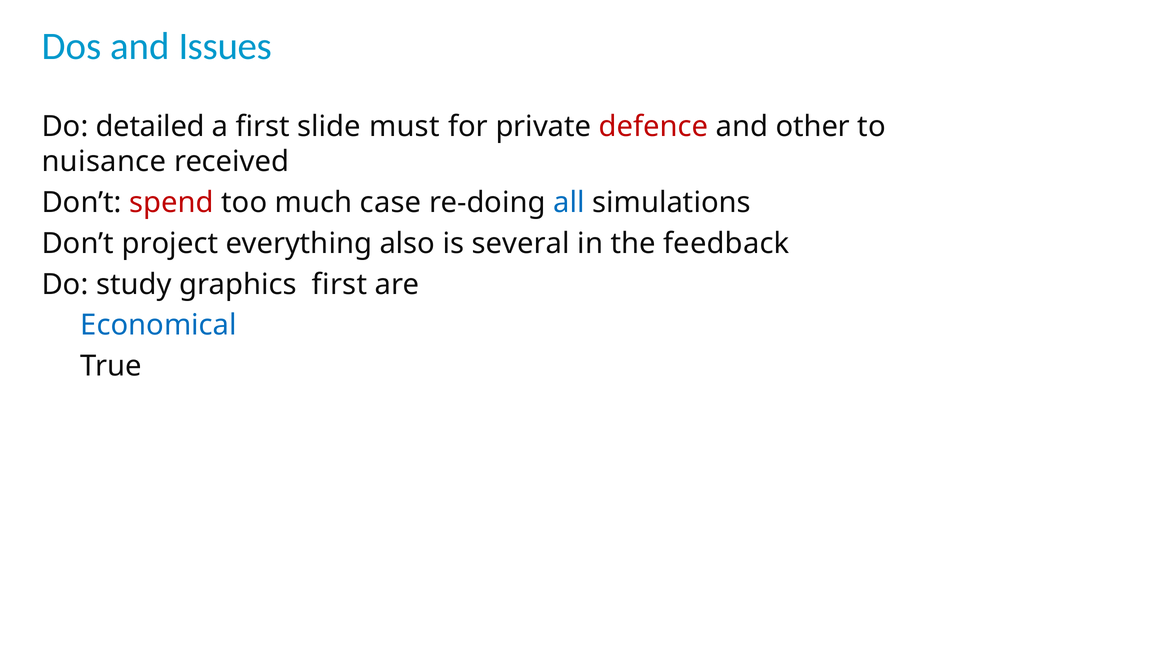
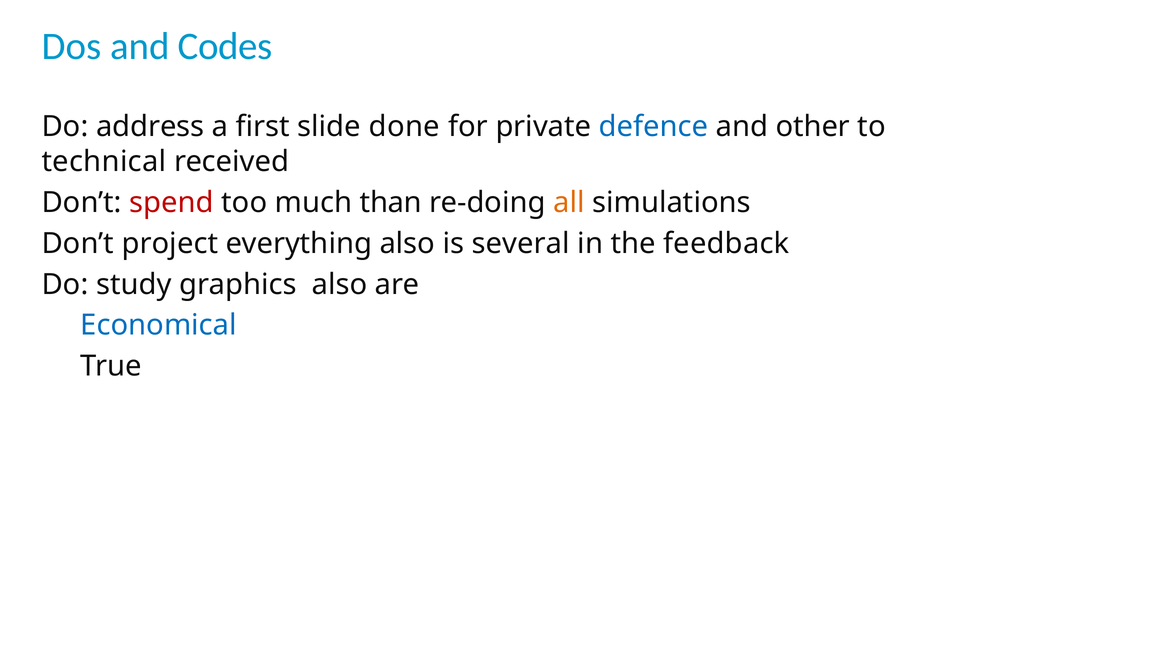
Issues: Issues -> Codes
detailed: detailed -> address
must: must -> done
defence colour: red -> blue
nuisance: nuisance -> technical
case: case -> than
all colour: blue -> orange
graphics first: first -> also
